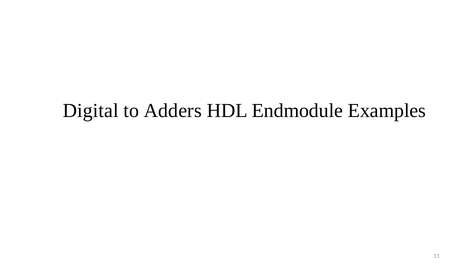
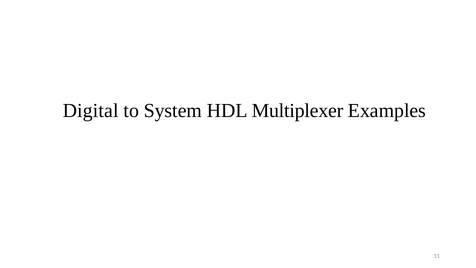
Adders: Adders -> System
Endmodule: Endmodule -> Multiplexer
